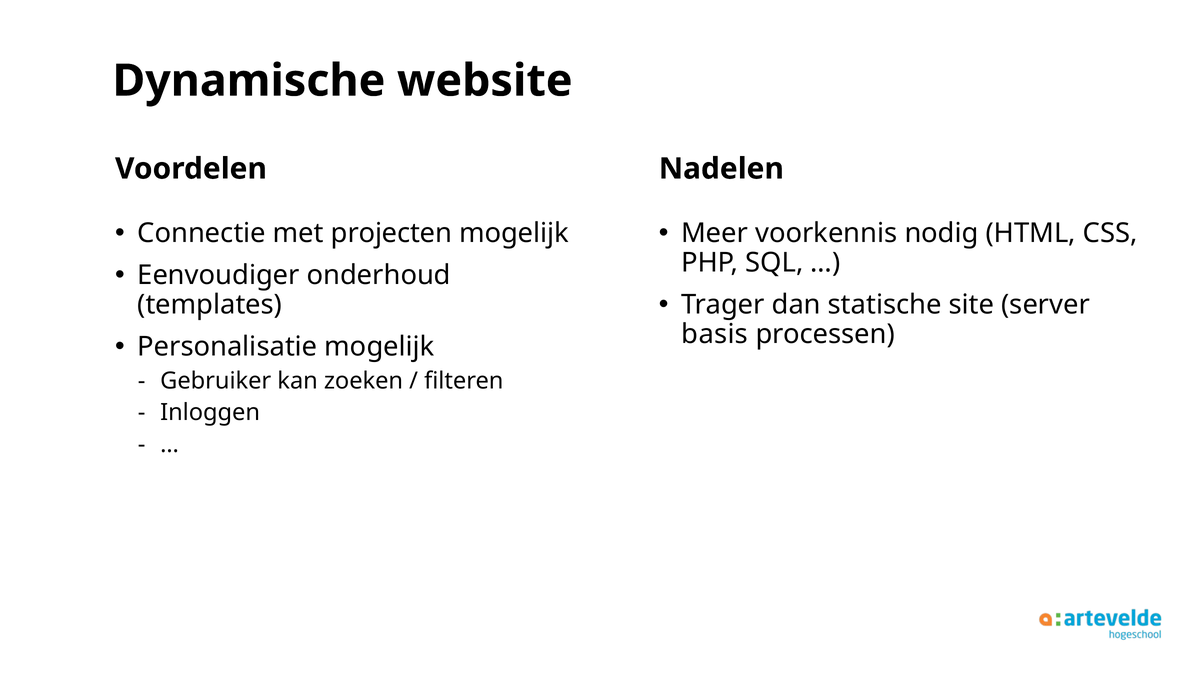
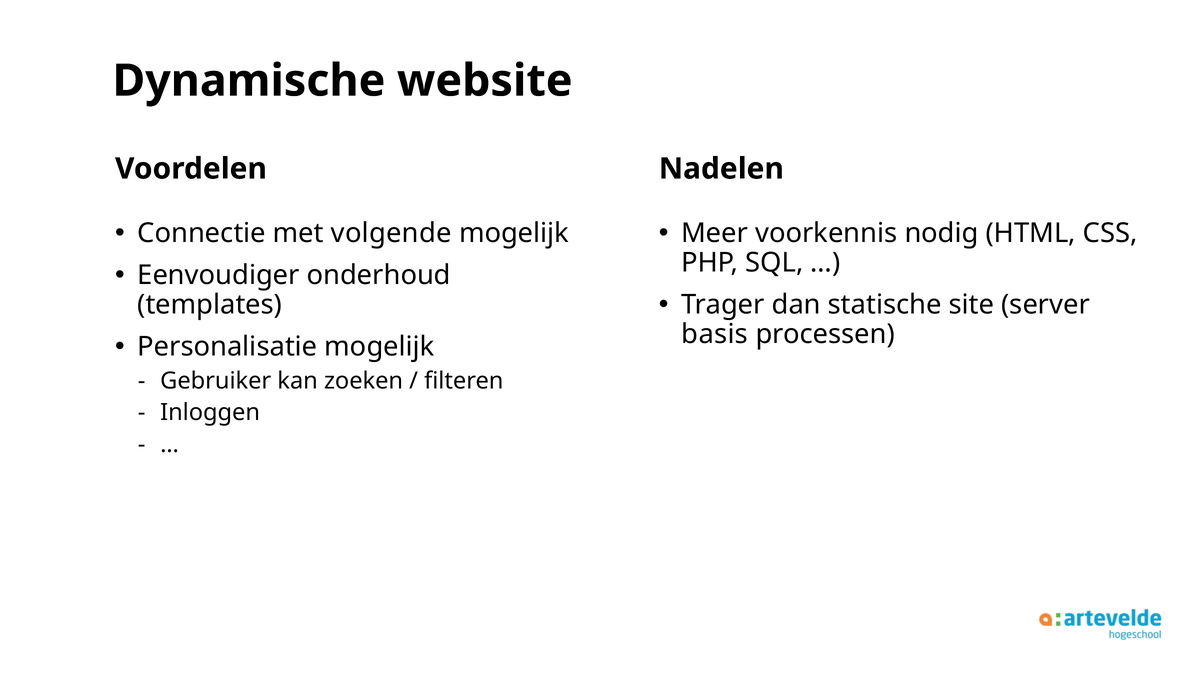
projecten: projecten -> volgende
